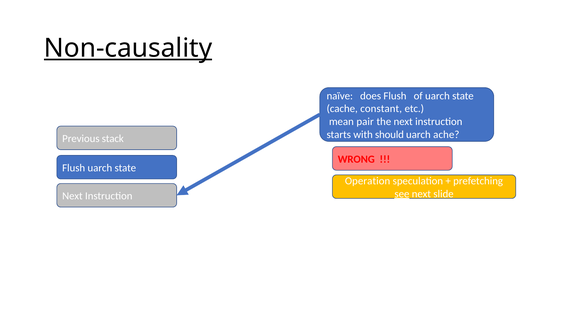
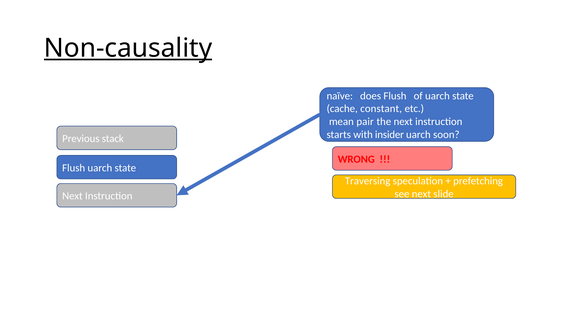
should: should -> insider
ache: ache -> soon
Operation: Operation -> Traversing
see underline: present -> none
